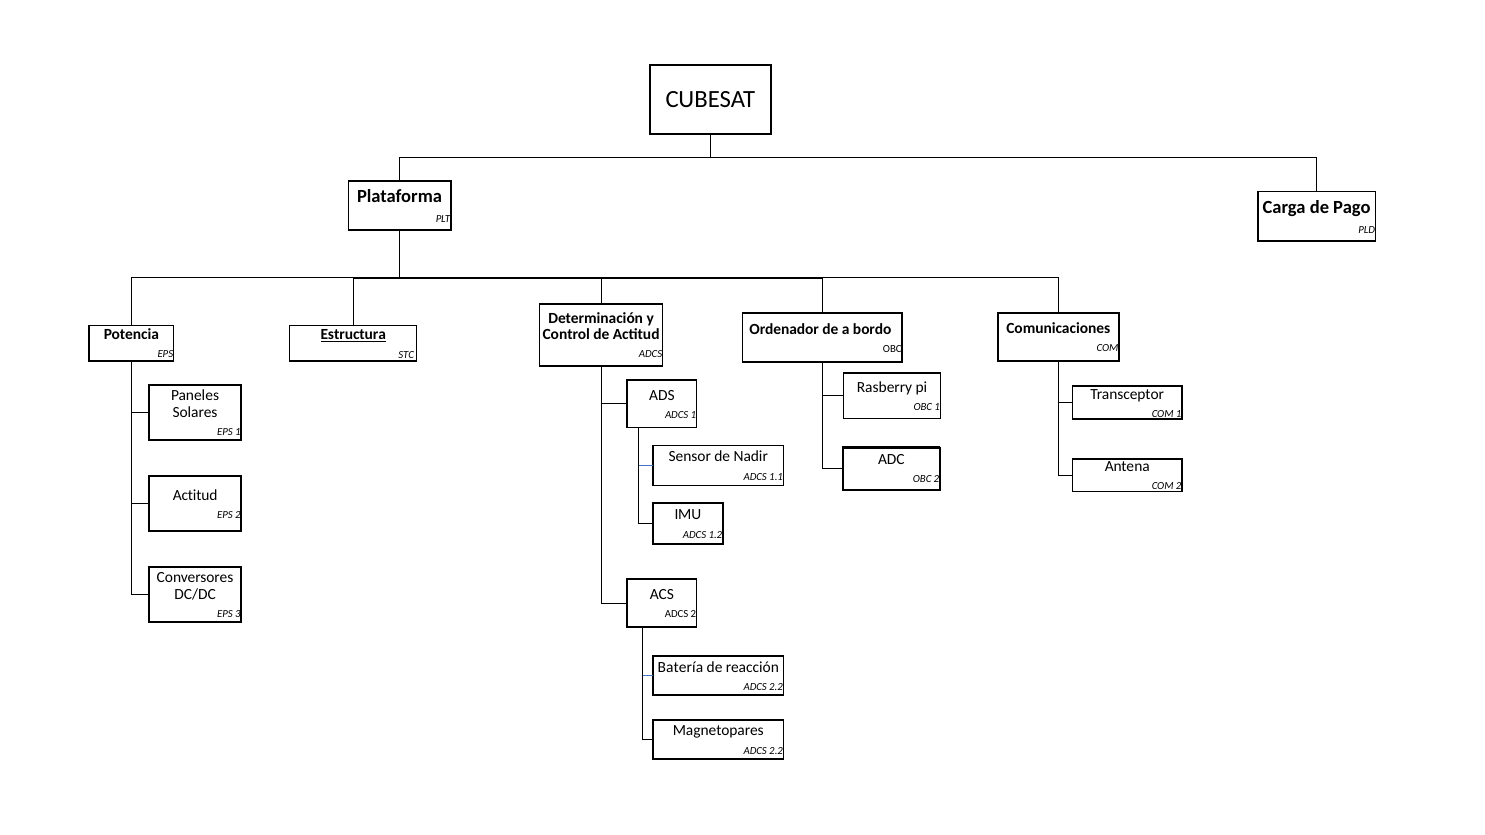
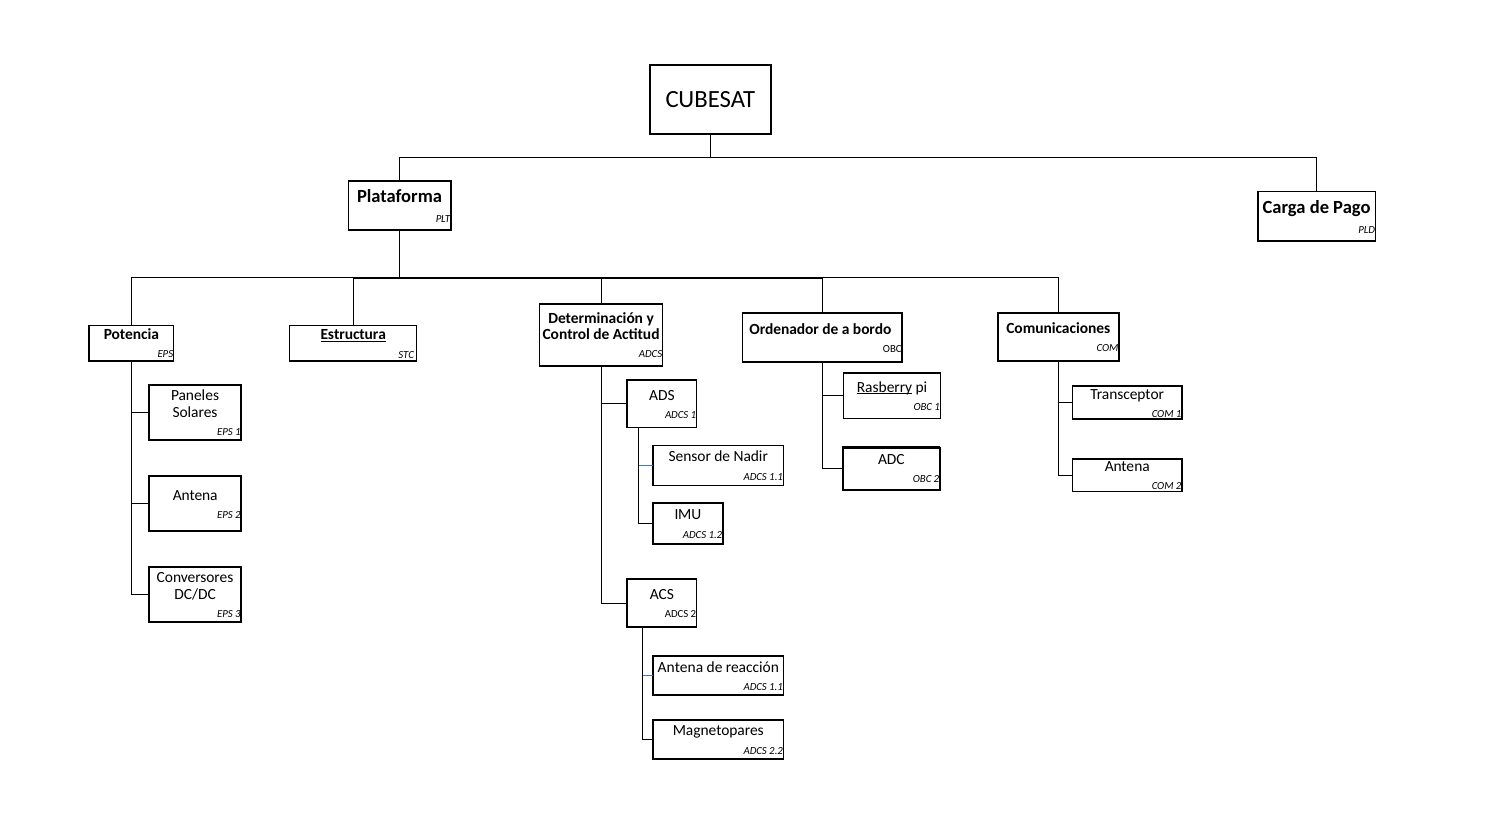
Rasberry underline: none -> present
Actitud at (195, 495): Actitud -> Antena
Batería at (680, 667): Batería -> Antena
2.2 at (776, 687): 2.2 -> 1.1
